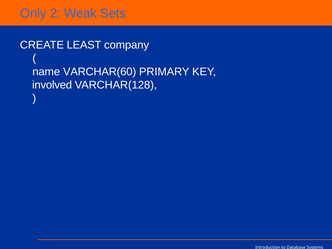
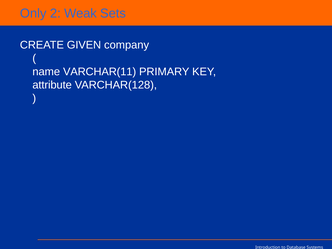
LEAST: LEAST -> GIVEN
VARCHAR(60: VARCHAR(60 -> VARCHAR(11
involved: involved -> attribute
